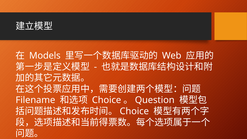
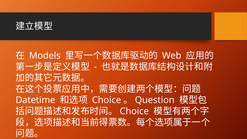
Filename: Filename -> Datetime
